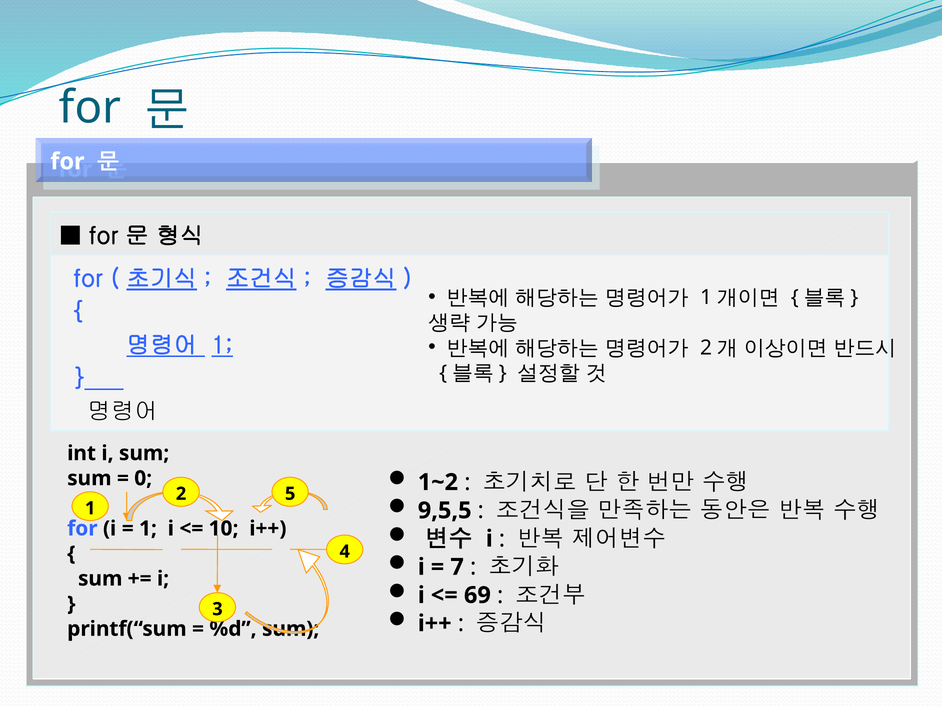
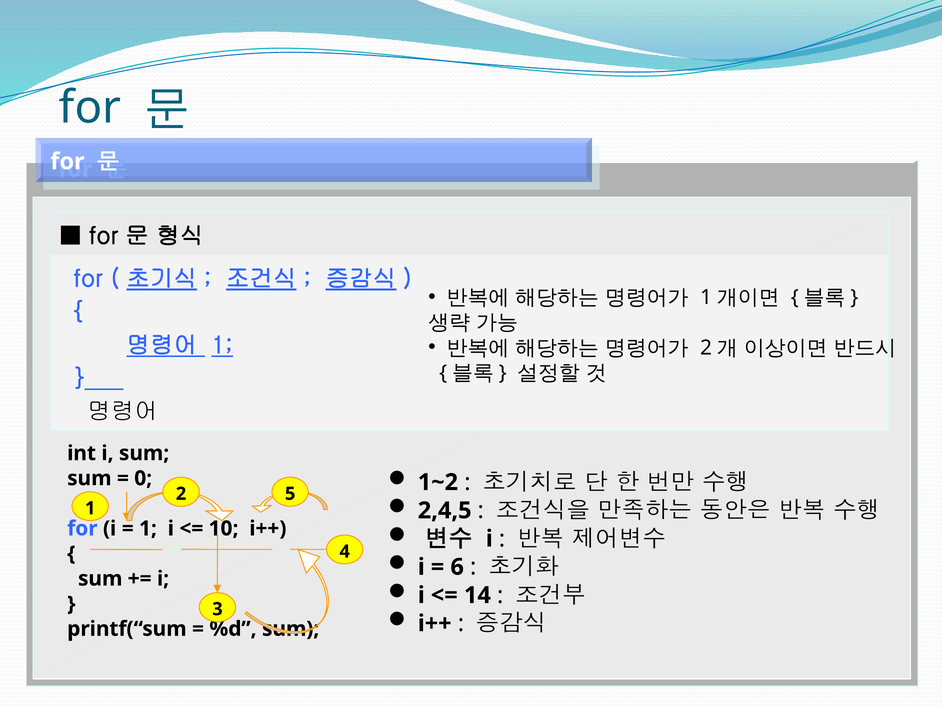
9,5,5: 9,5,5 -> 2,4,5
7: 7 -> 6
69: 69 -> 14
